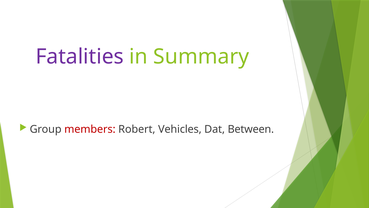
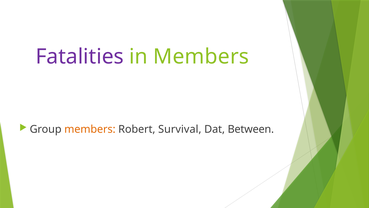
in Summary: Summary -> Members
members at (90, 129) colour: red -> orange
Vehicles: Vehicles -> Survival
